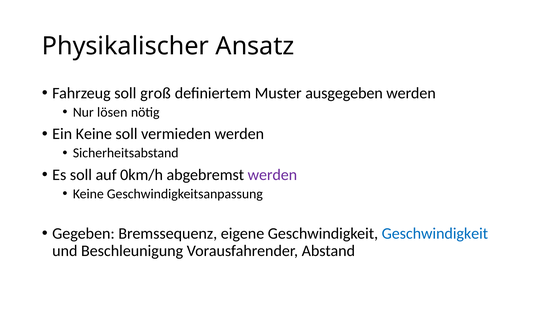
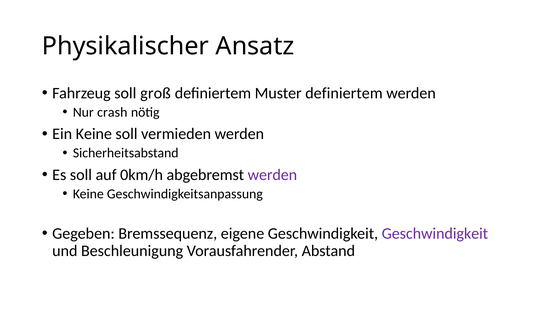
Muster ausgegeben: ausgegeben -> definiertem
lösen: lösen -> crash
Geschwindigkeit at (435, 233) colour: blue -> purple
